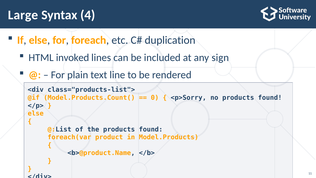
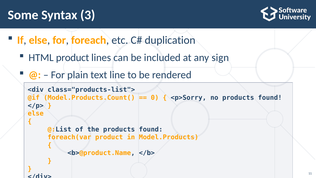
Large: Large -> Some
4: 4 -> 3
HTML invoked: invoked -> product
